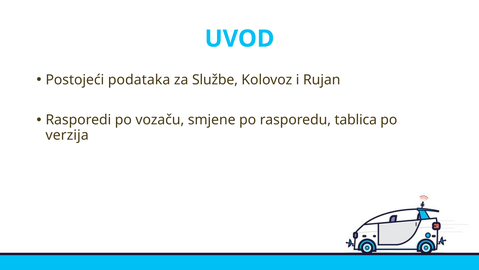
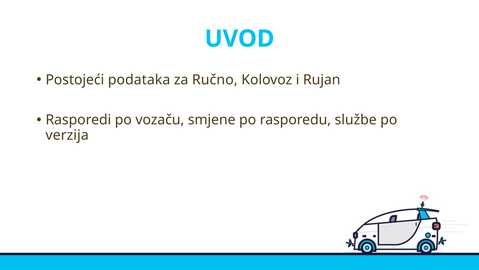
Službe: Službe -> Ručno
tablica: tablica -> službe
